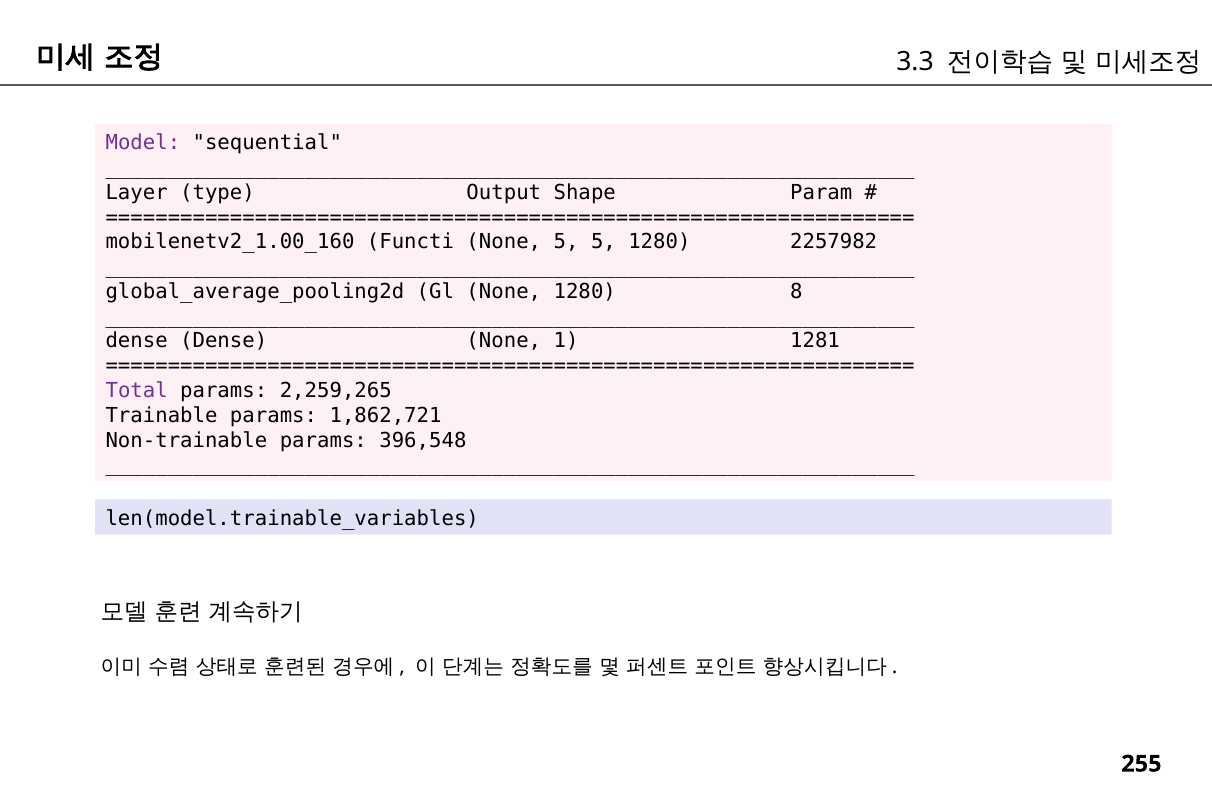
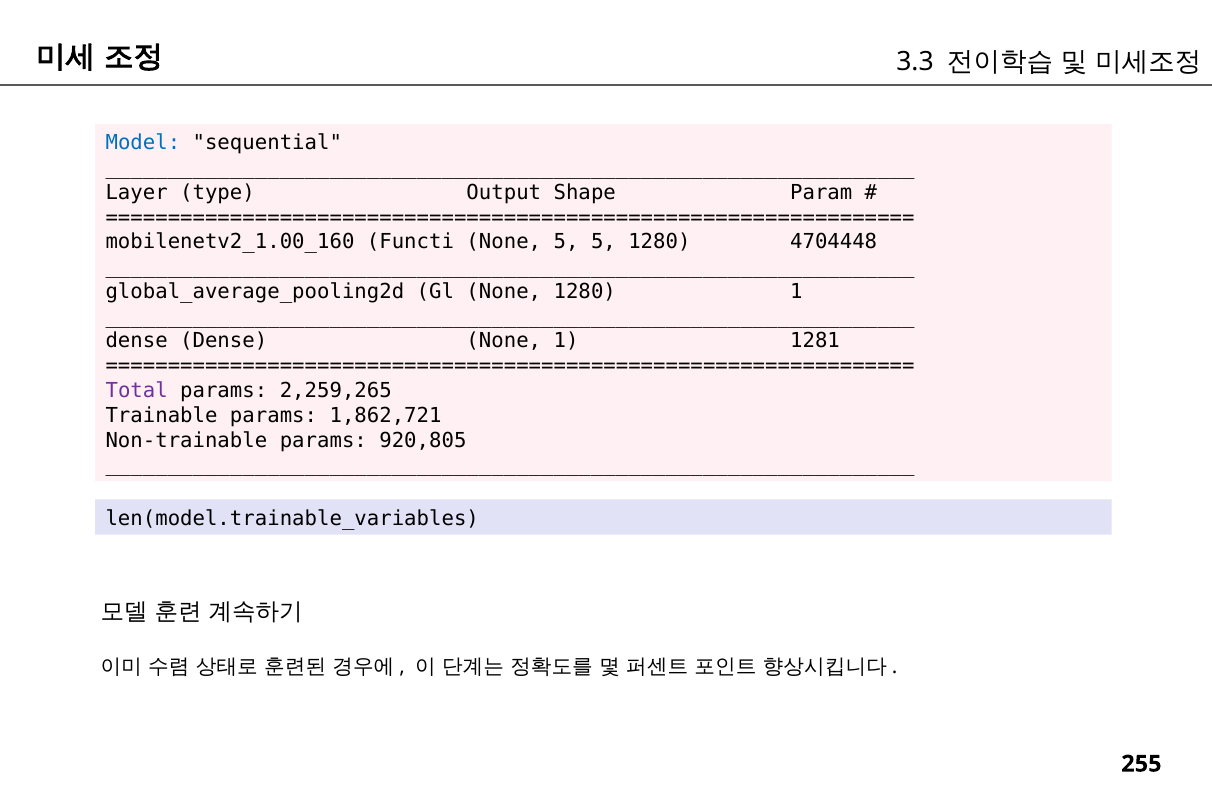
Model colour: purple -> blue
2257982: 2257982 -> 4704448
1280 8: 8 -> 1
396,548: 396,548 -> 920,805
